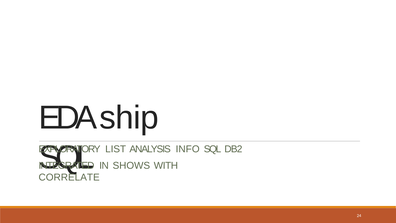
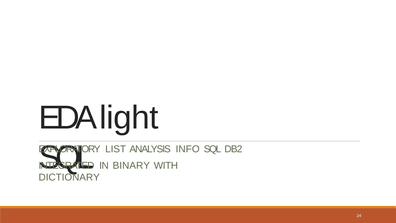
ship: ship -> light
SHOWS: SHOWS -> BINARY
CORRELATE: CORRELATE -> DICTIONARY
